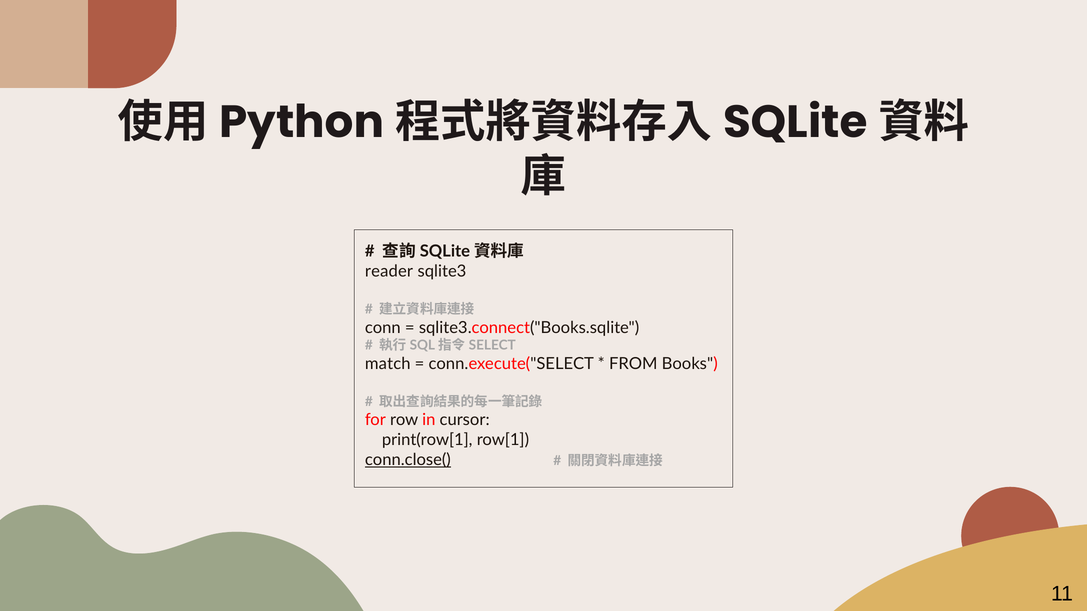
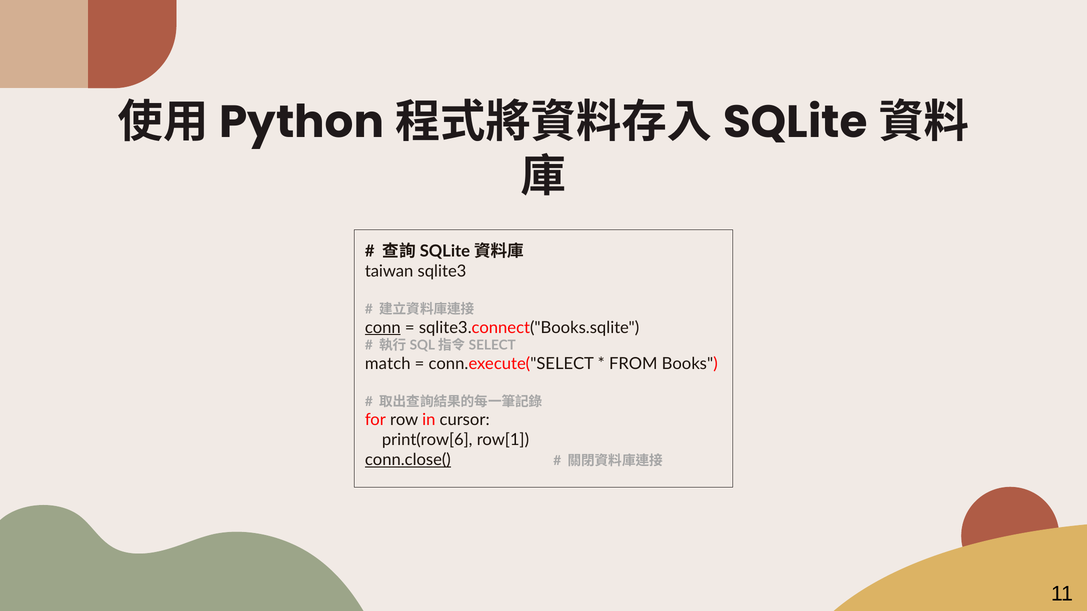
reader: reader -> taiwan
conn underline: none -> present
print(row[1: print(row[1 -> print(row[6
